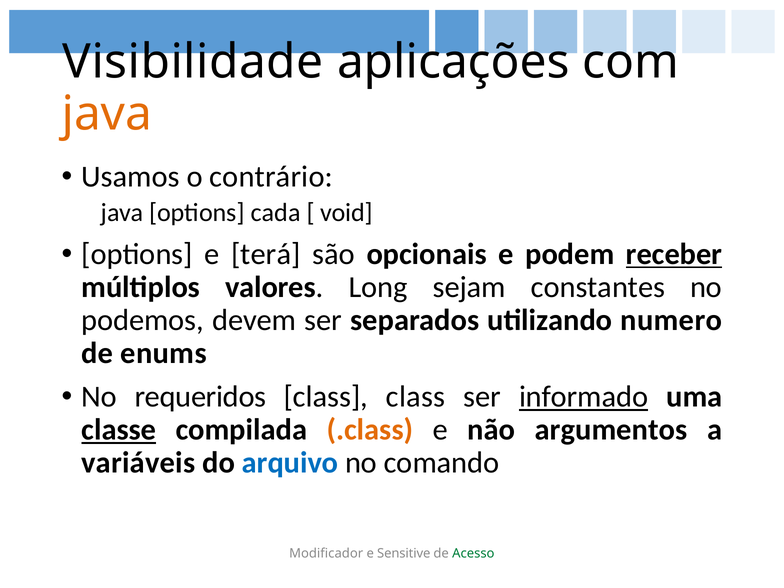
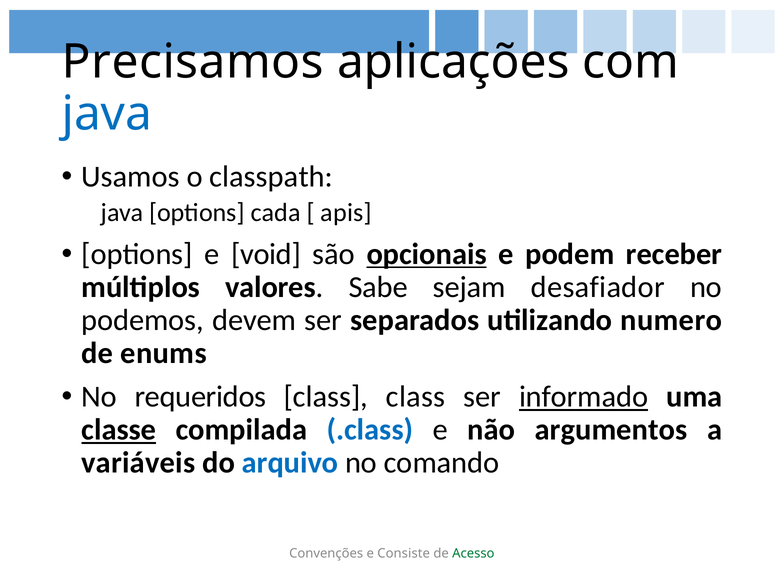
Visibilidade: Visibilidade -> Precisamos
java at (107, 114) colour: orange -> blue
contrário: contrário -> classpath
void: void -> apis
terá: terá -> void
opcionais underline: none -> present
receber underline: present -> none
Long: Long -> Sabe
constantes: constantes -> desafiador
.class colour: orange -> blue
Modificador: Modificador -> Convenções
Sensitive: Sensitive -> Consiste
